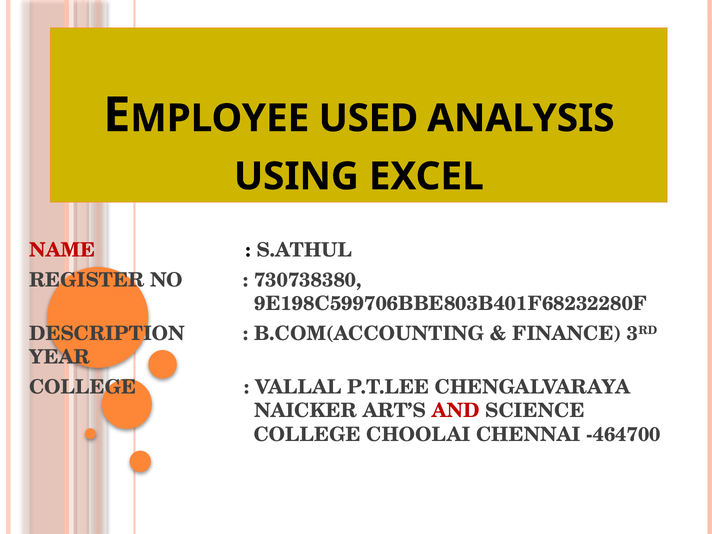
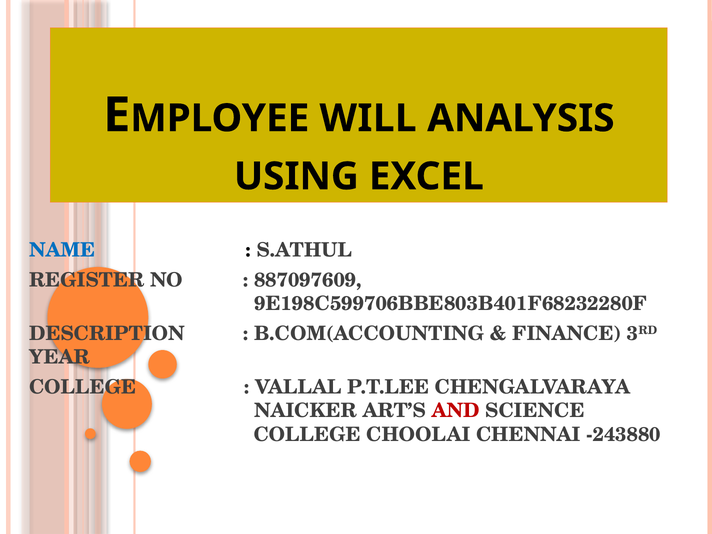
USED: USED -> WILL
NAME colour: red -> blue
730738380: 730738380 -> 887097609
-464700: -464700 -> -243880
